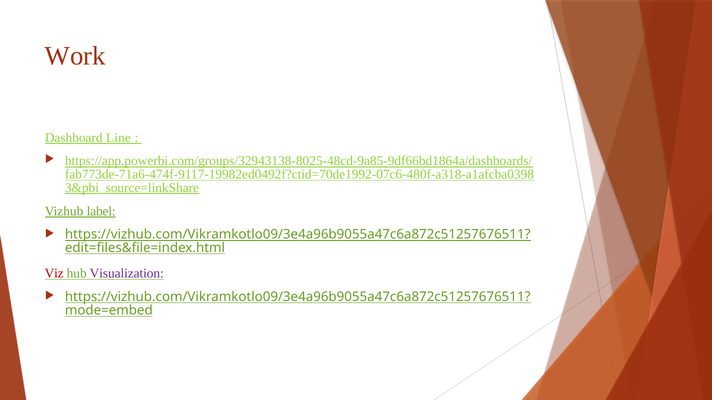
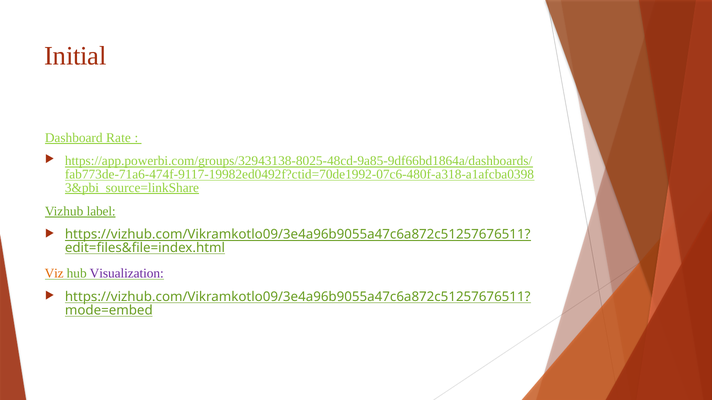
Work: Work -> Initial
Line: Line -> Rate
Viz colour: red -> orange
